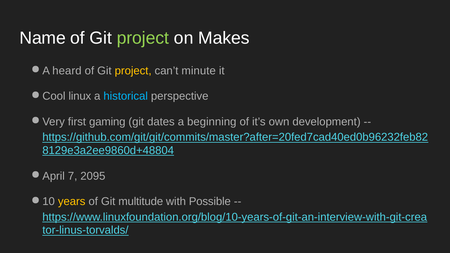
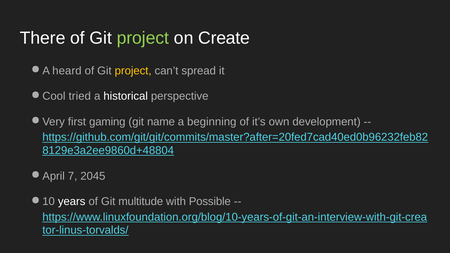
Name: Name -> There
Makes: Makes -> Create
minute: minute -> spread
linux: linux -> tried
historical colour: light blue -> white
dates: dates -> name
2095: 2095 -> 2045
years colour: yellow -> white
